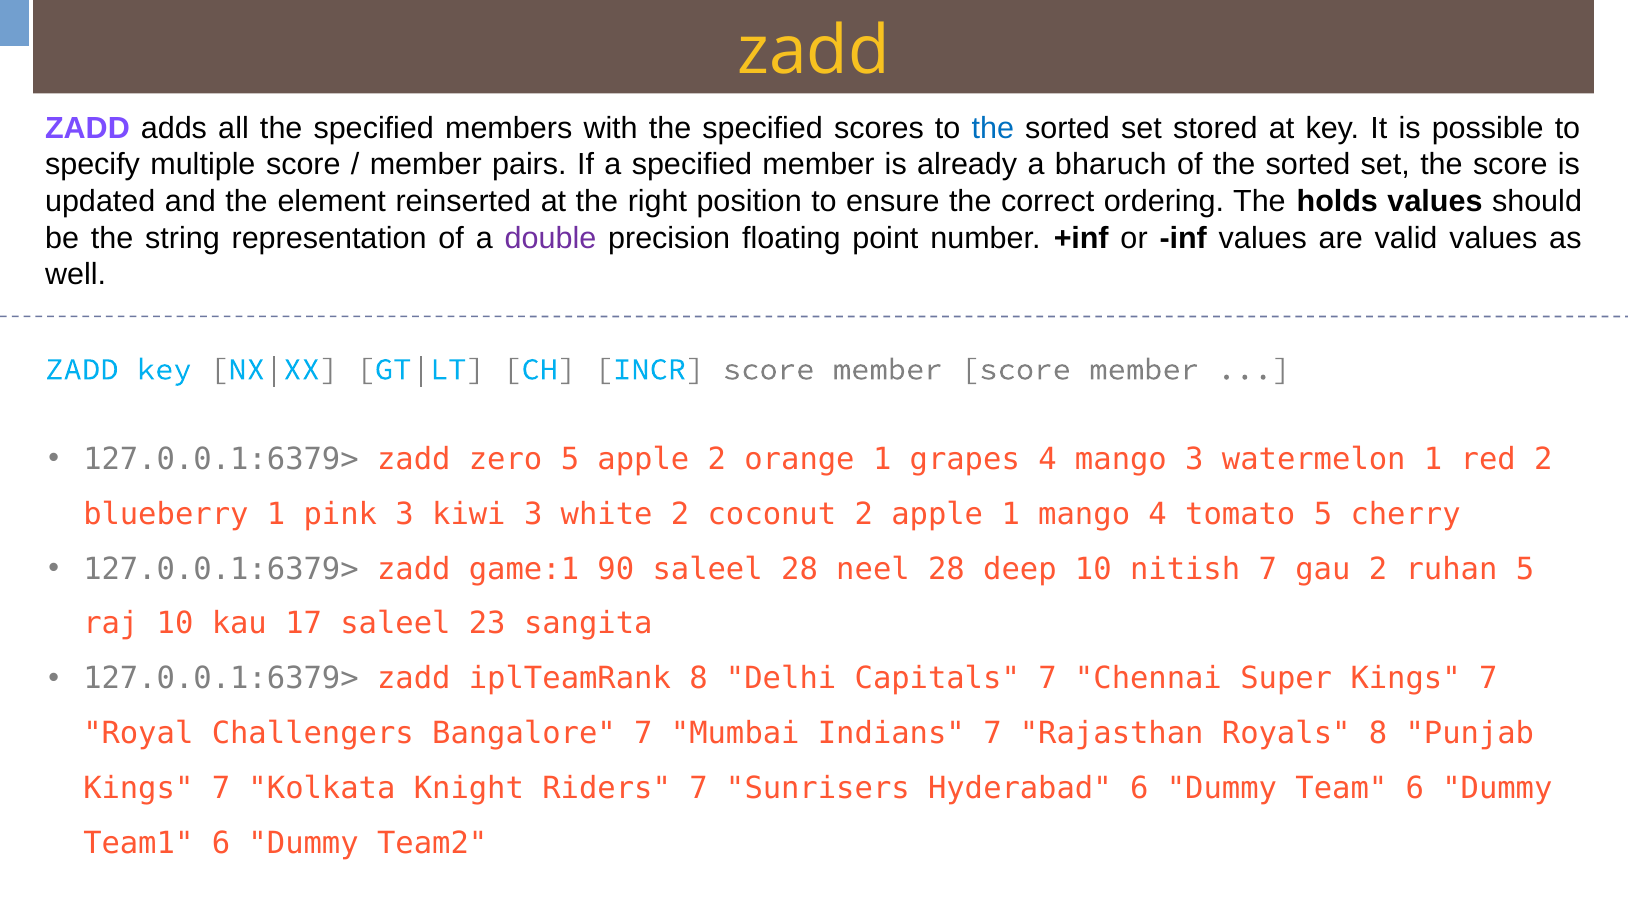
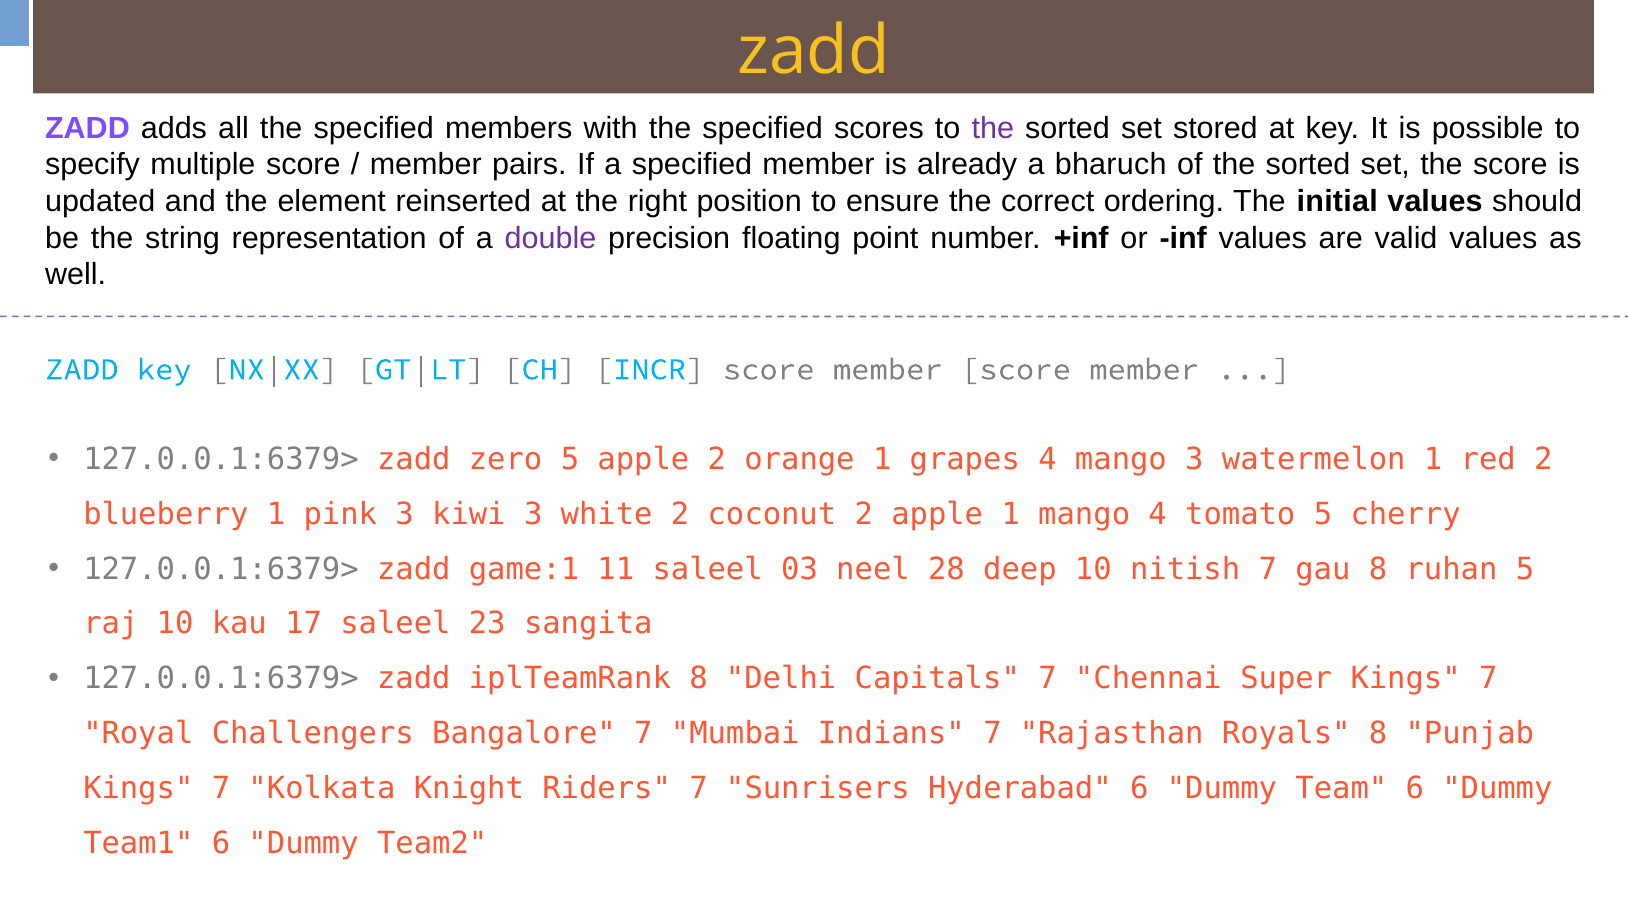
the at (993, 128) colour: blue -> purple
holds: holds -> initial
90: 90 -> 11
saleel 28: 28 -> 03
gau 2: 2 -> 8
